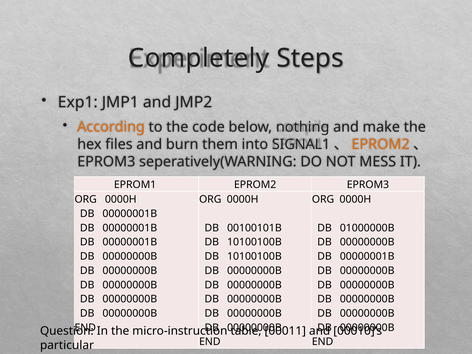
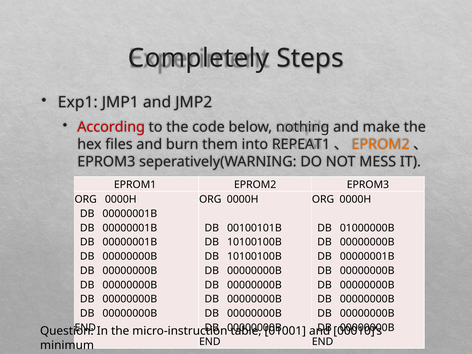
According colour: orange -> red
SIGNAL1: SIGNAL1 -> REPEAT1
00011: 00011 -> 01001
particular: particular -> minimum
